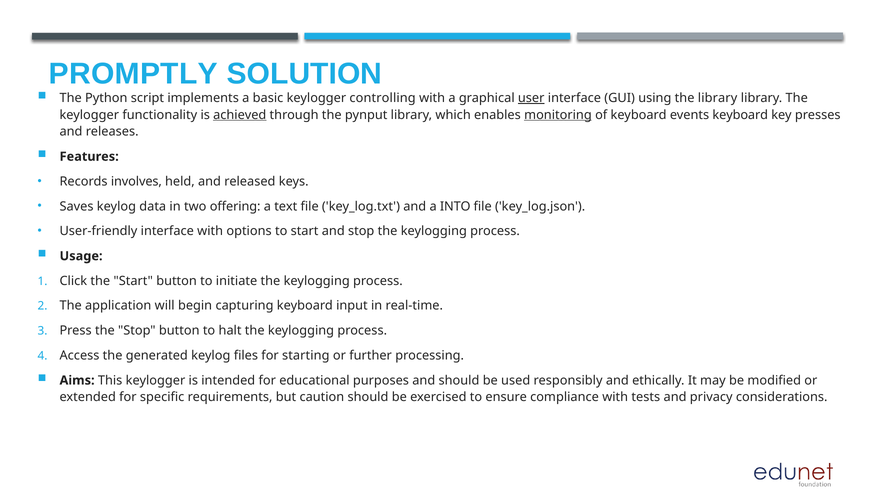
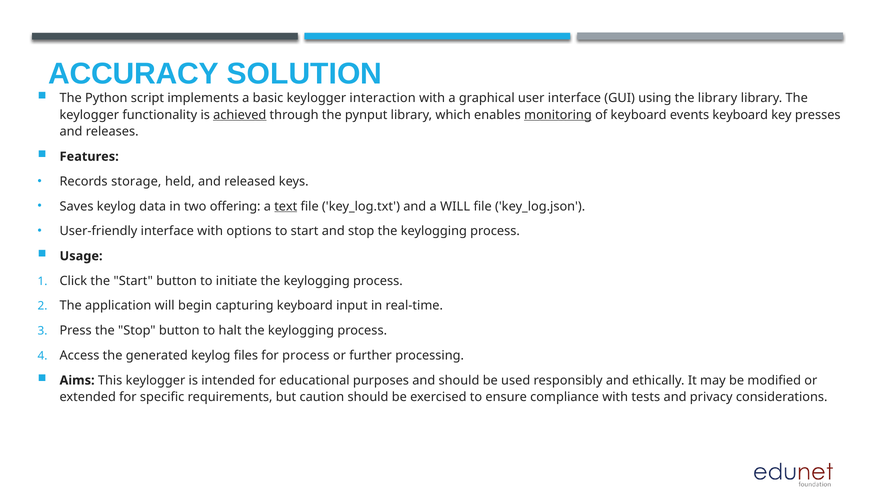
PROMPTLY: PROMPTLY -> ACCURACY
controlling: controlling -> interaction
user underline: present -> none
involves: involves -> storage
text underline: none -> present
a INTO: INTO -> WILL
for starting: starting -> process
